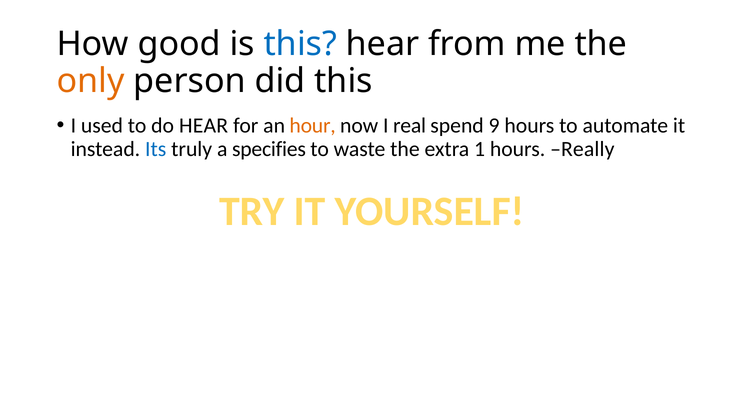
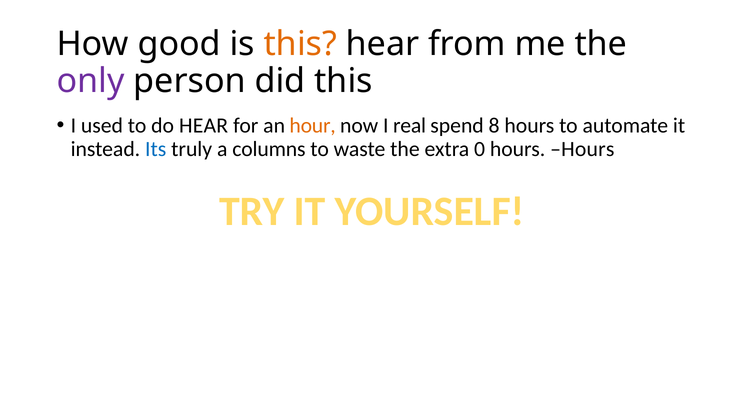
this at (300, 44) colour: blue -> orange
only colour: orange -> purple
9: 9 -> 8
specifies: specifies -> columns
1: 1 -> 0
hours Really: Really -> Hours
